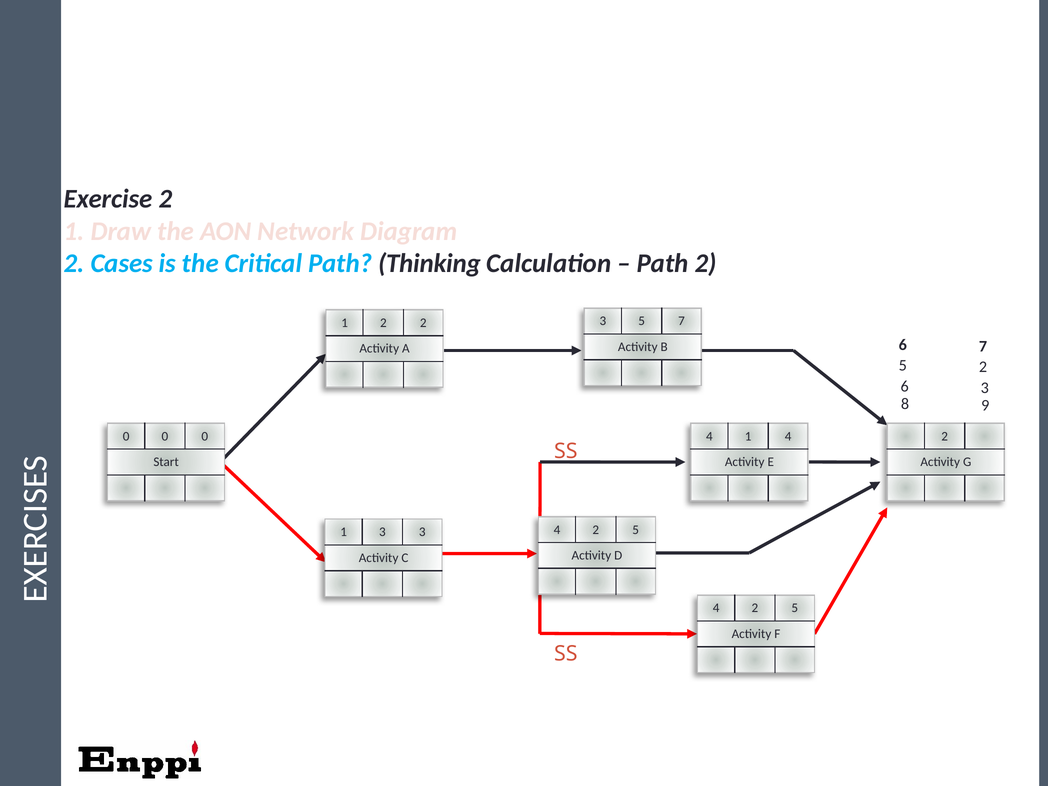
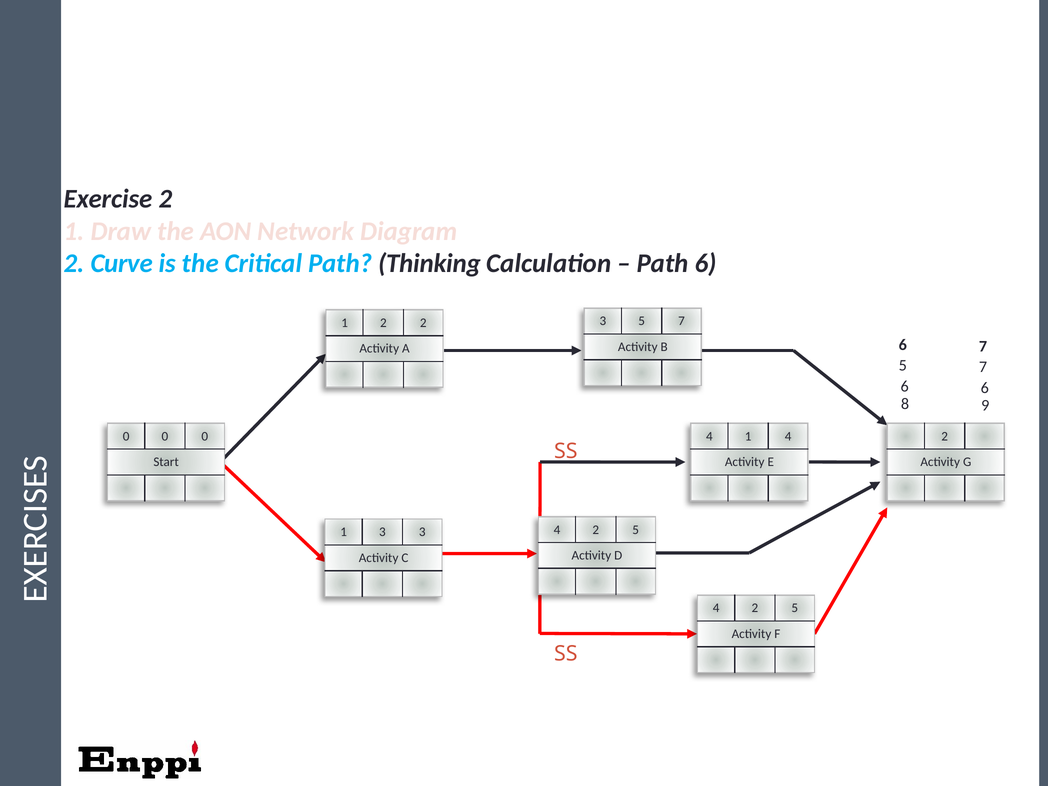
Cases: Cases -> Curve
Path 2: 2 -> 6
2 at (983, 367): 2 -> 7
3 at (985, 388): 3 -> 6
